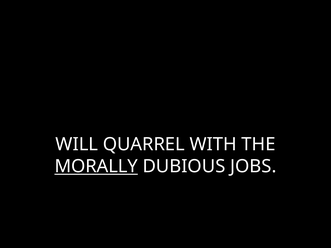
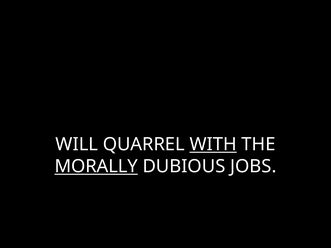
WITH underline: none -> present
